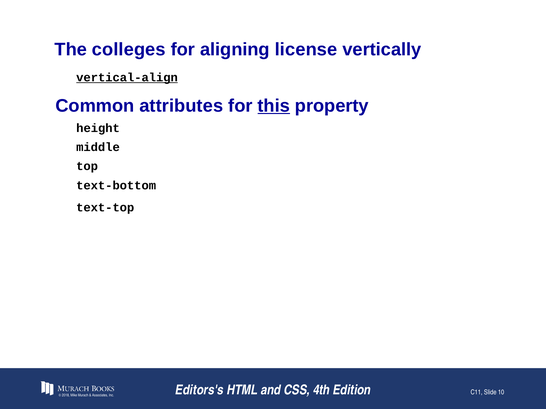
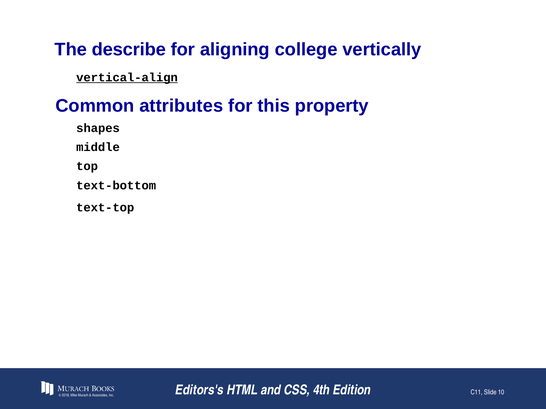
colleges: colleges -> describe
license: license -> college
this underline: present -> none
height: height -> shapes
